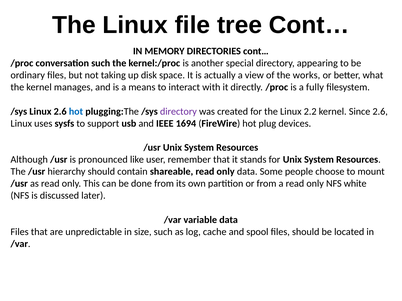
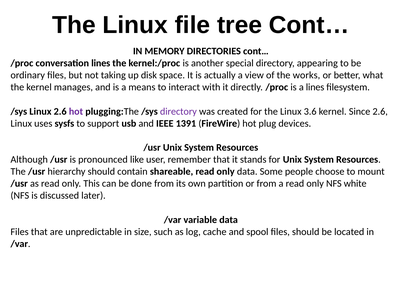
conversation such: such -> lines
a fully: fully -> lines
hot at (76, 112) colour: blue -> purple
2.2: 2.2 -> 3.6
1694: 1694 -> 1391
